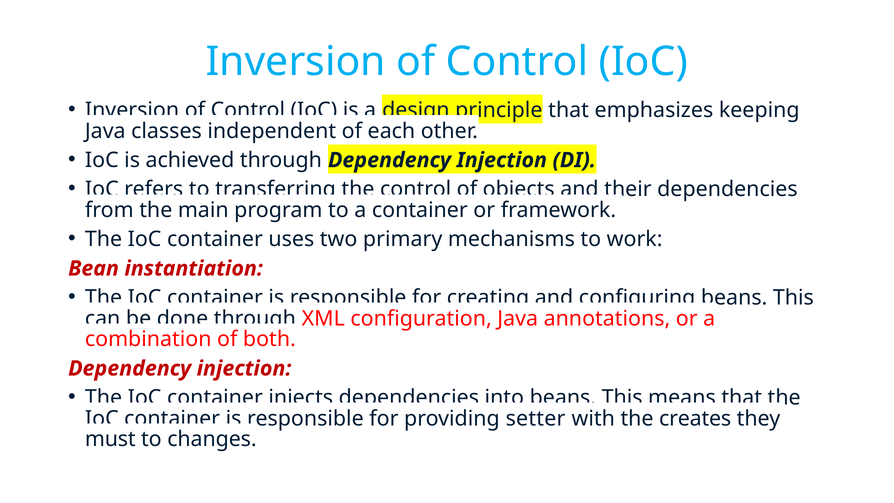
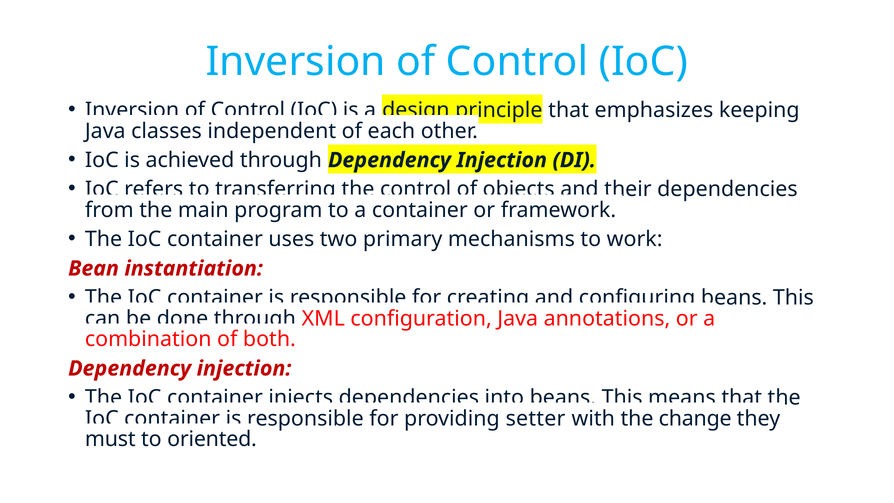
creates: creates -> change
changes: changes -> oriented
